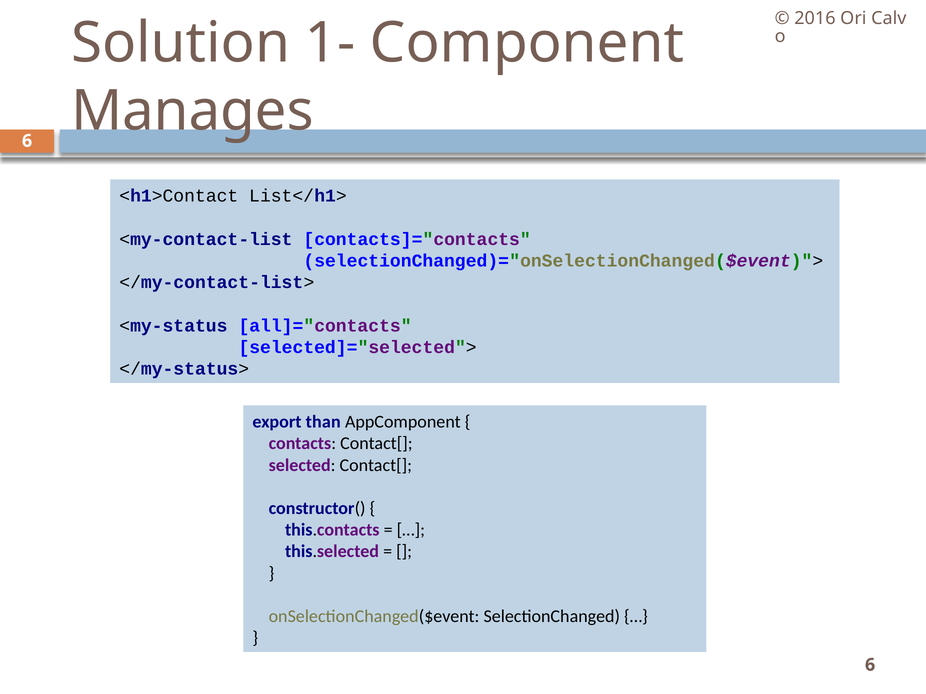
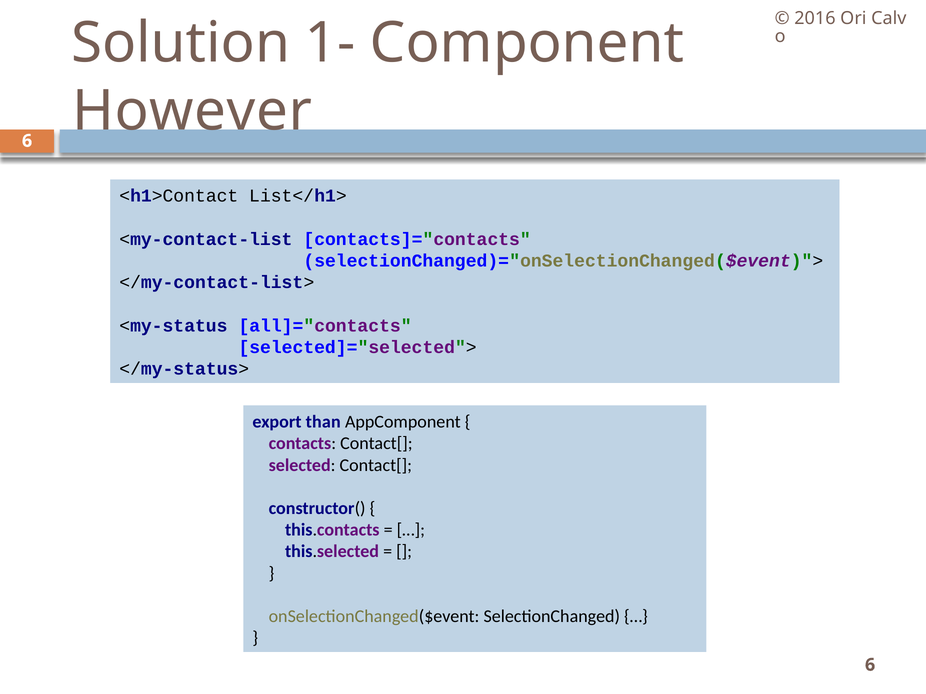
Manages: Manages -> However
